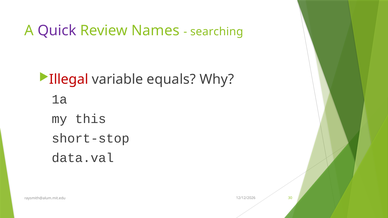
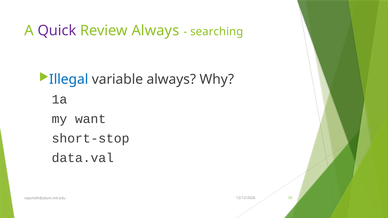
Review Names: Names -> Always
Illegal colour: red -> blue
variable equals: equals -> always
this: this -> want
